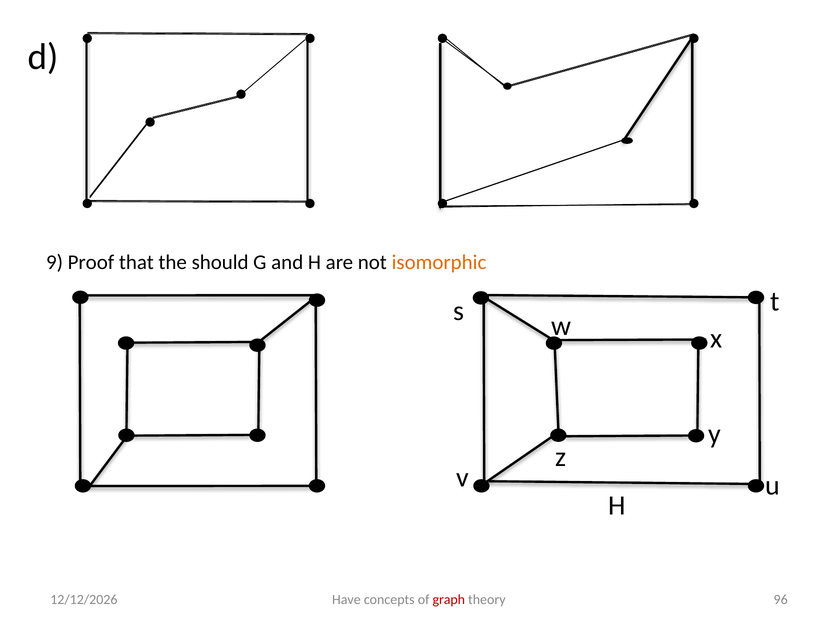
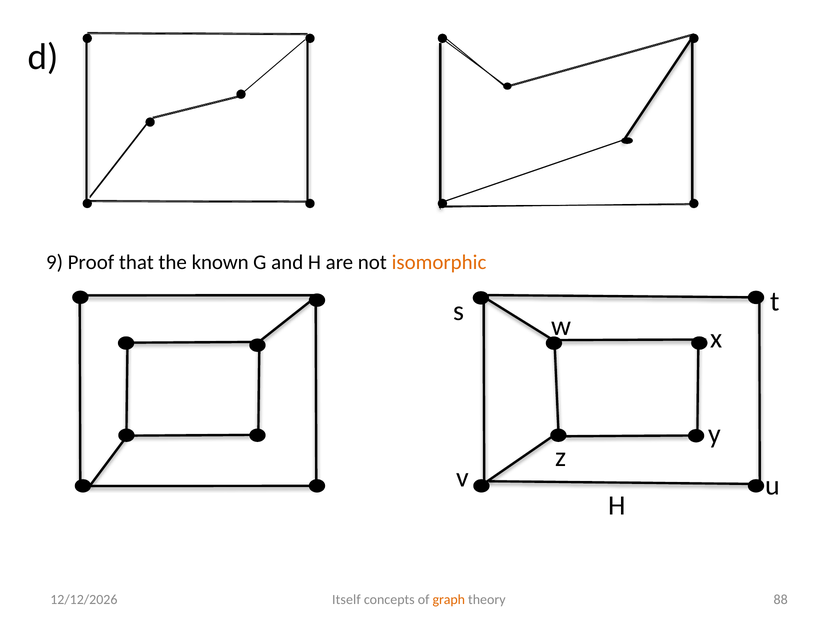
should: should -> known
Have: Have -> Itself
graph colour: red -> orange
96: 96 -> 88
